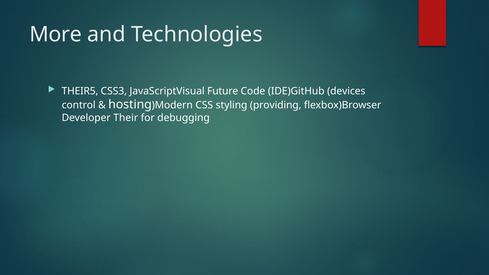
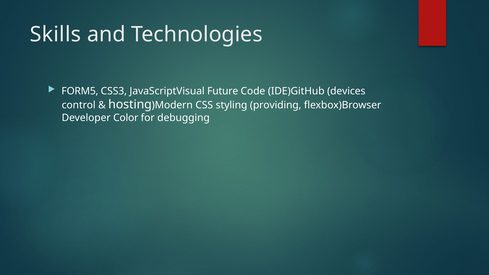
More: More -> Skills
THEIR5: THEIR5 -> FORM5
Their: Their -> Color
